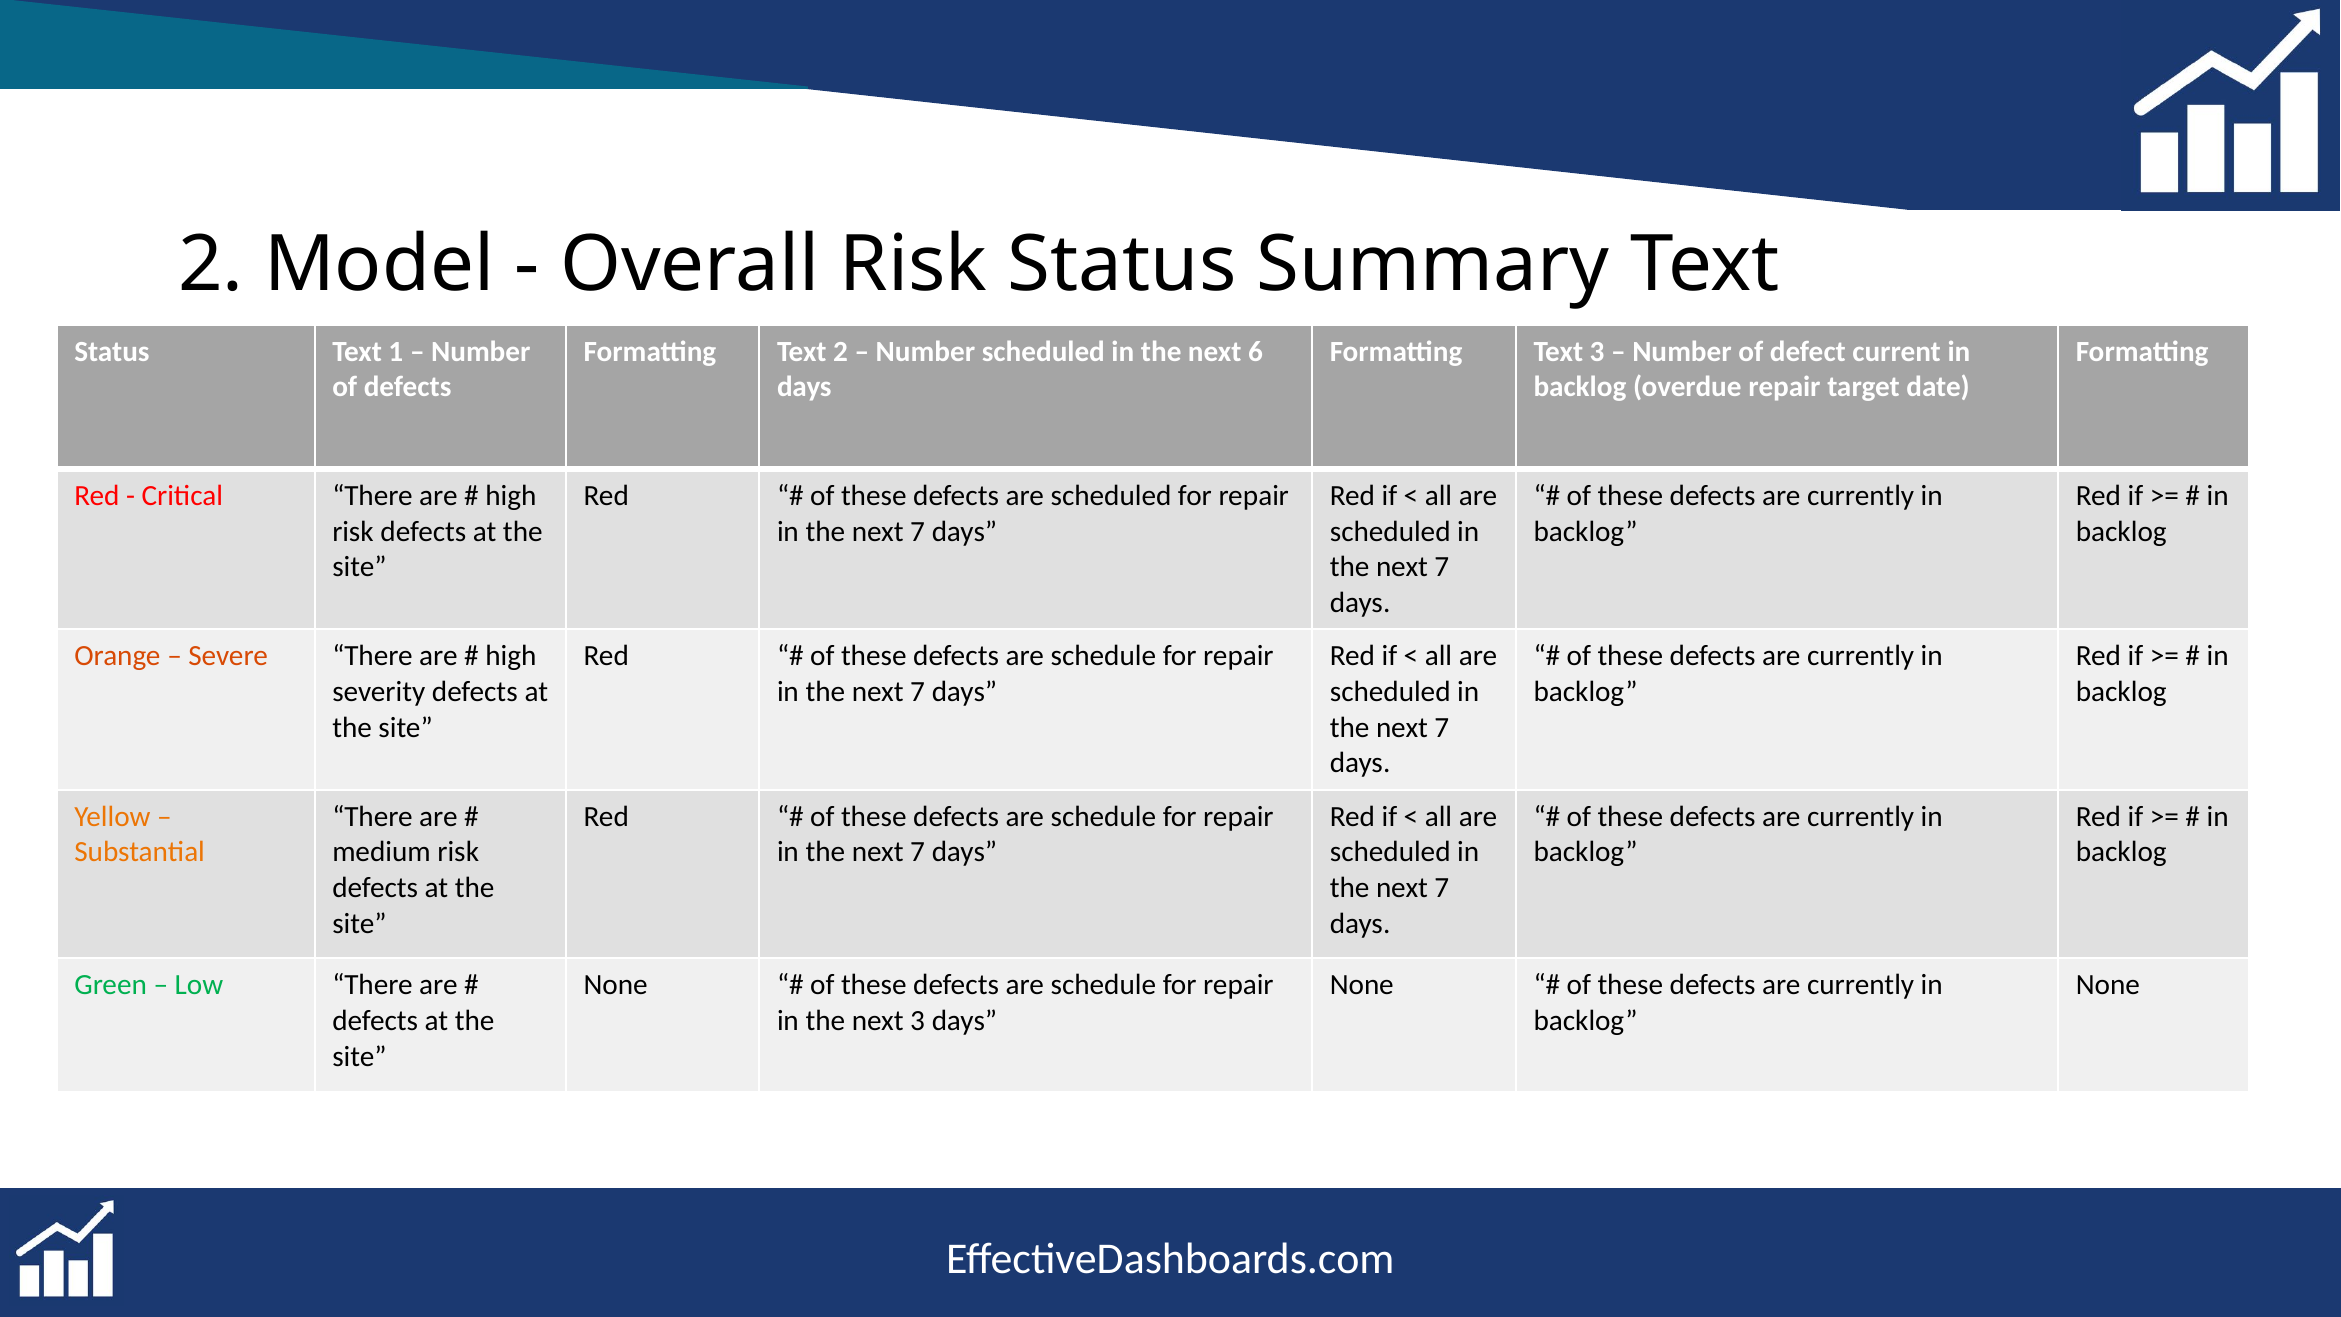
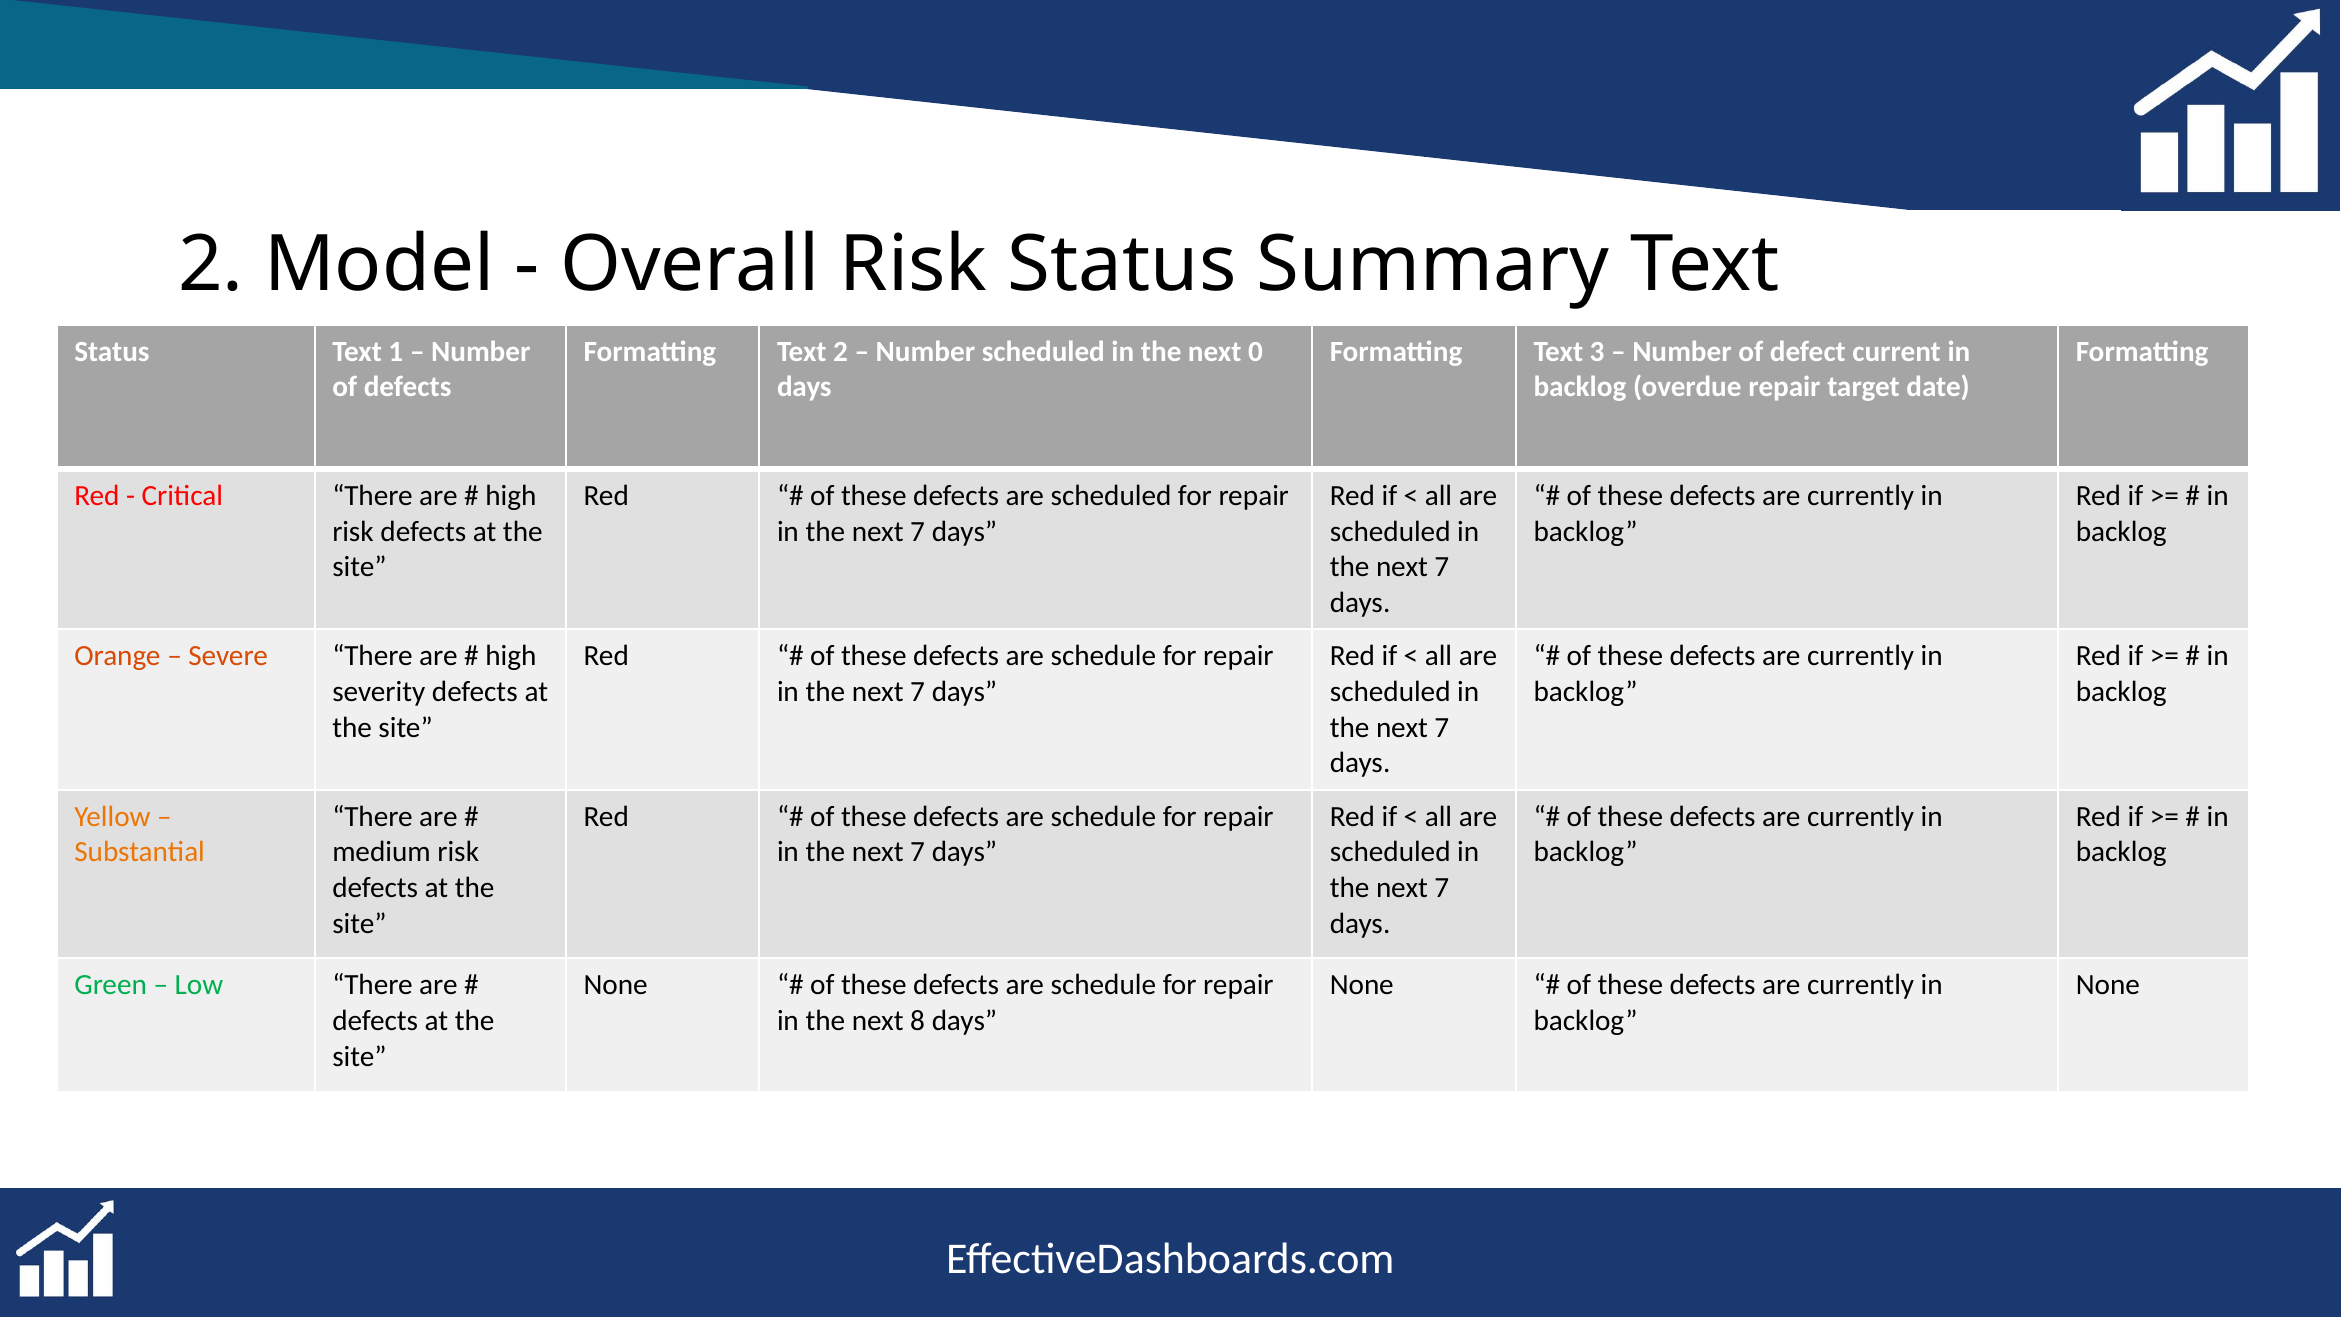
6: 6 -> 0
next 3: 3 -> 8
